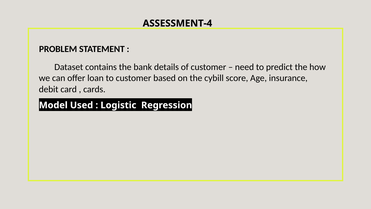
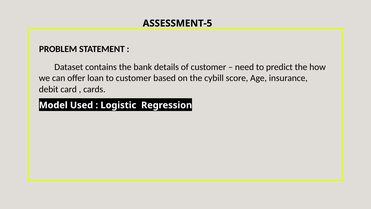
ASSESSMENT-4: ASSESSMENT-4 -> ASSESSMENT-5
